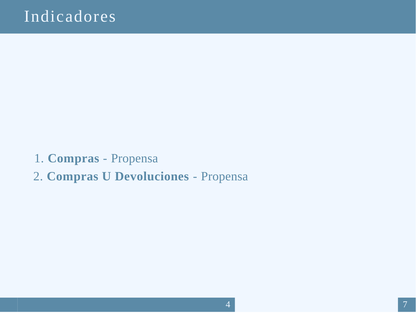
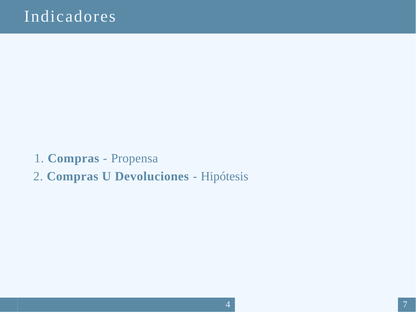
Propensa at (225, 176): Propensa -> Hipótesis
